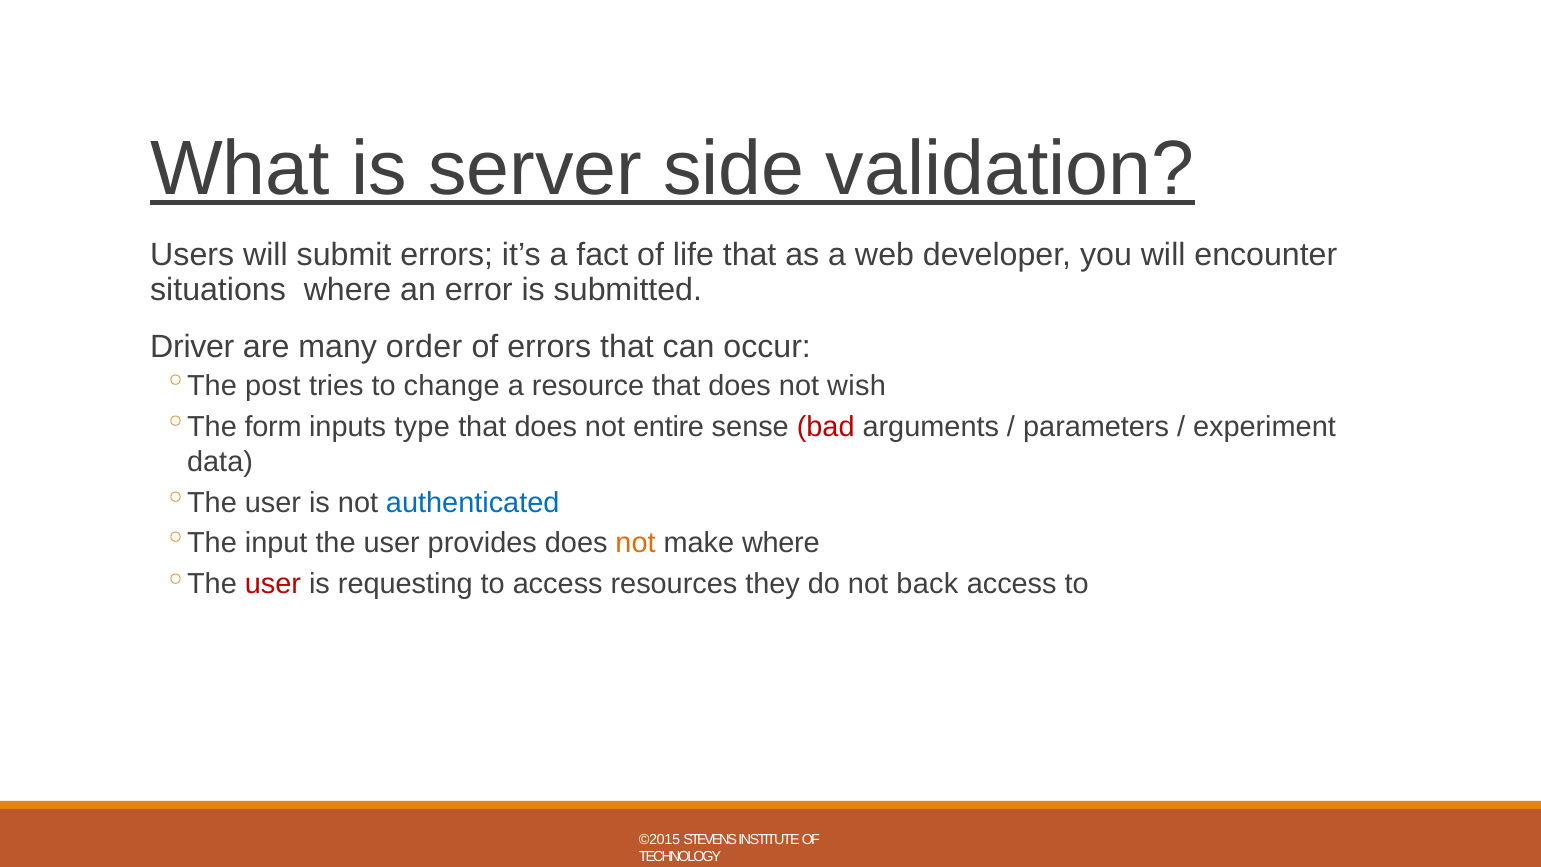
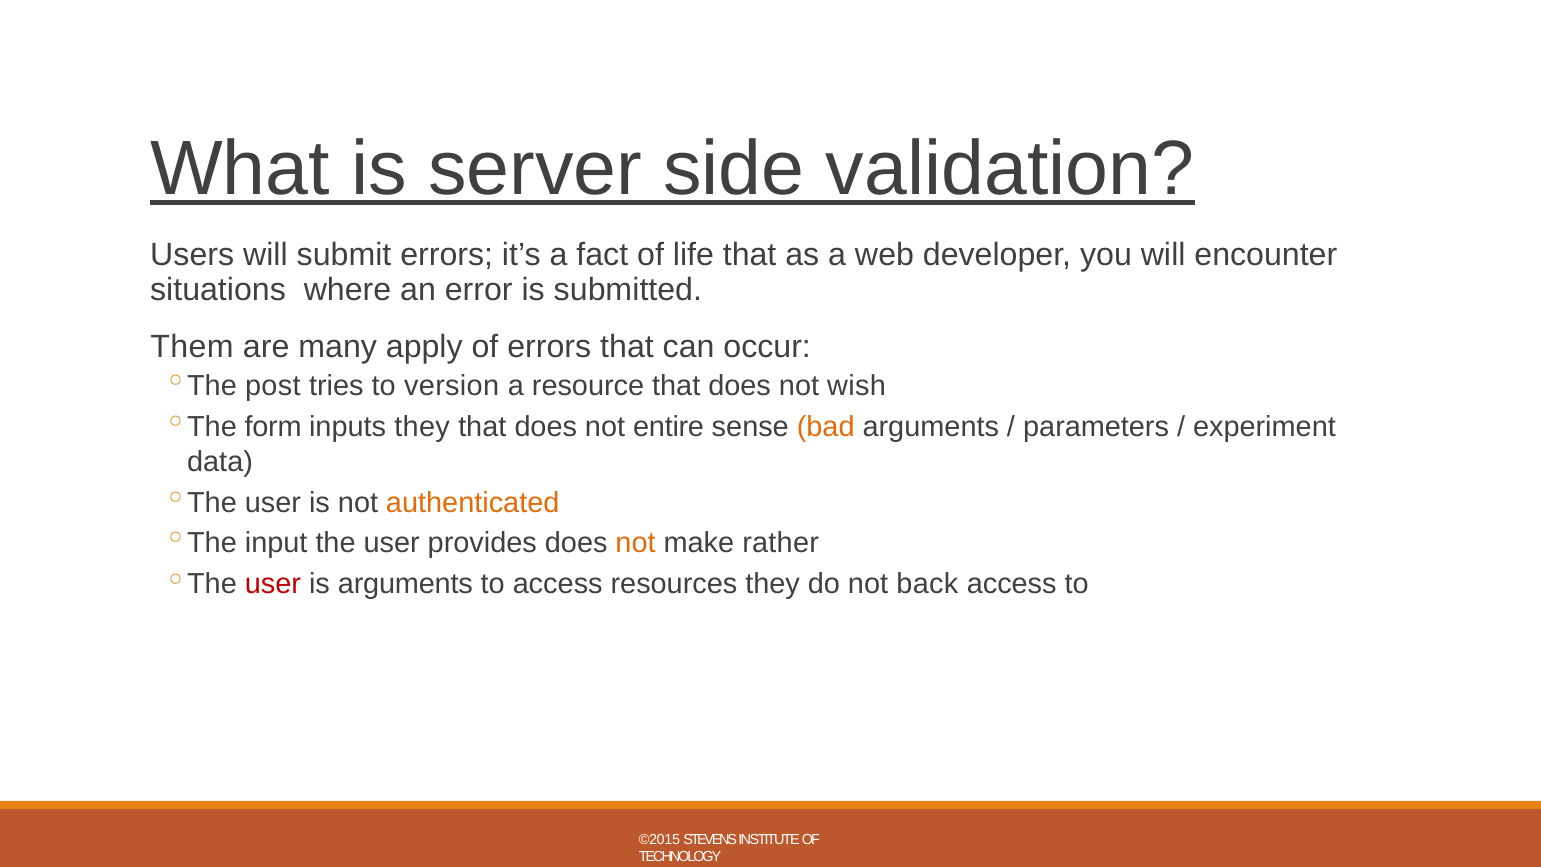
Driver: Driver -> Them
order: order -> apply
change: change -> version
inputs type: type -> they
bad colour: red -> orange
authenticated colour: blue -> orange
make where: where -> rather
is requesting: requesting -> arguments
